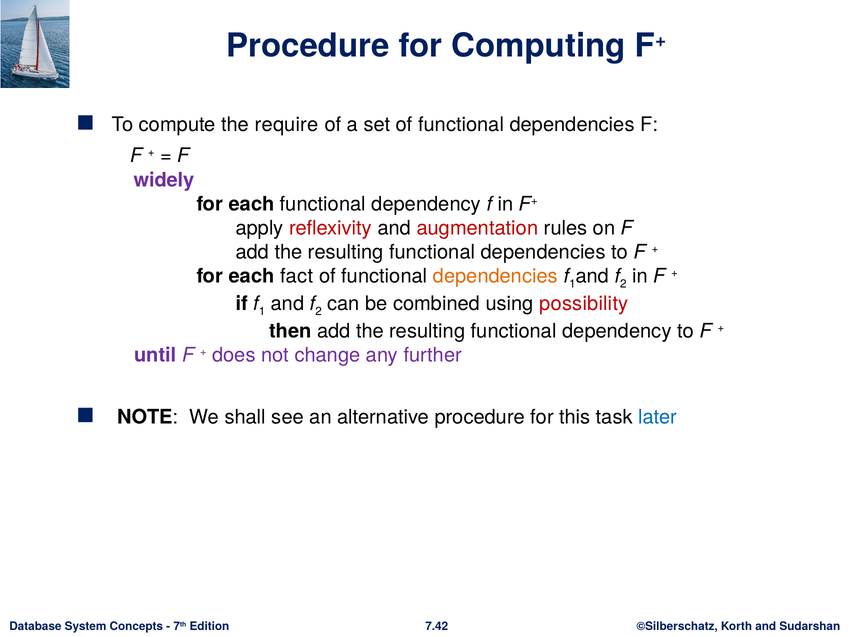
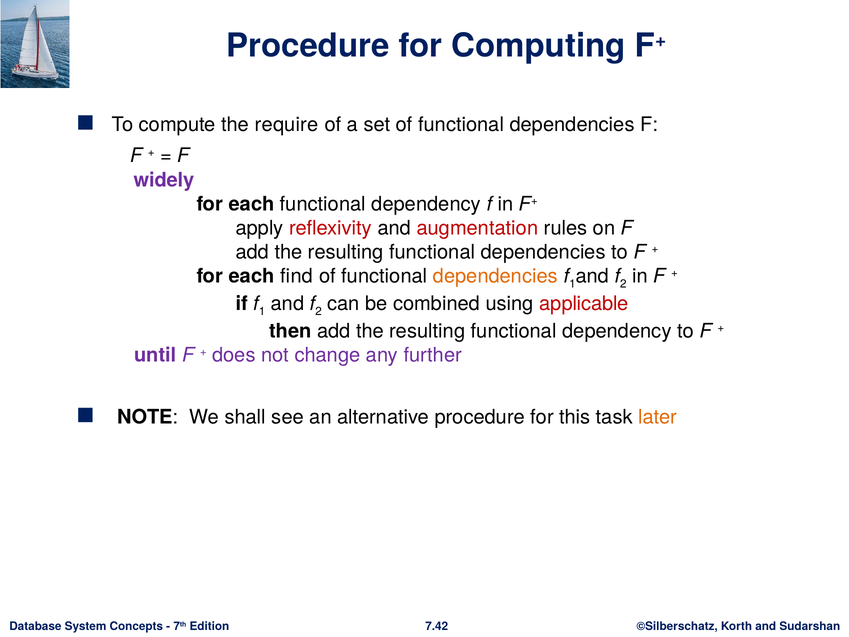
fact: fact -> find
possibility: possibility -> applicable
later colour: blue -> orange
